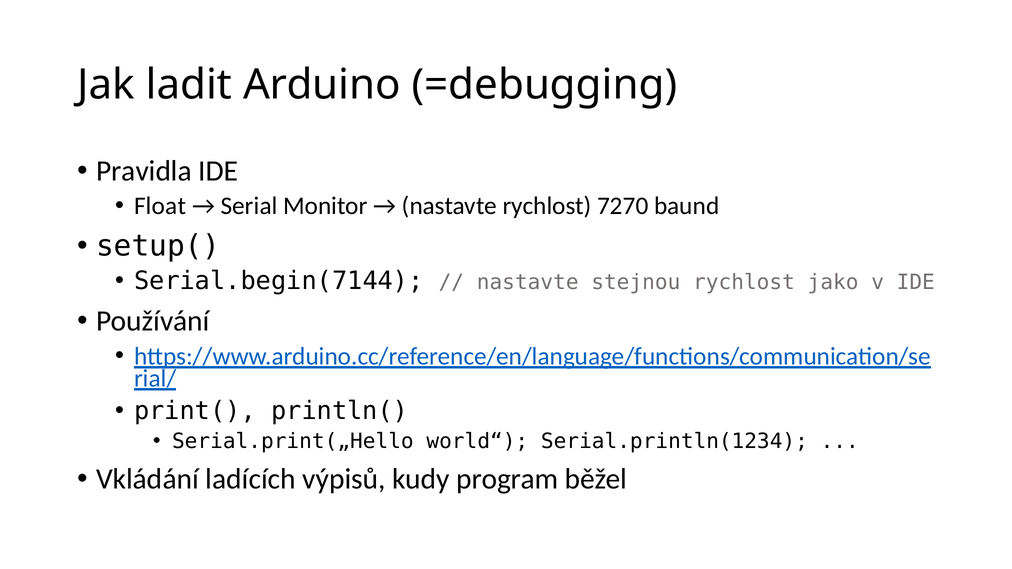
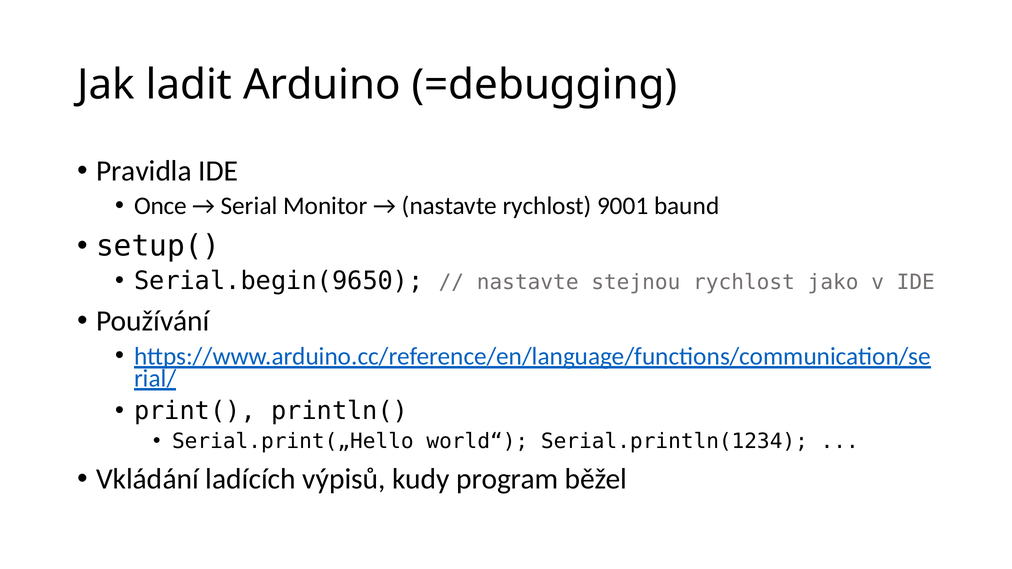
Float: Float -> Once
7270: 7270 -> 9001
Serial.begin(7144: Serial.begin(7144 -> Serial.begin(9650
